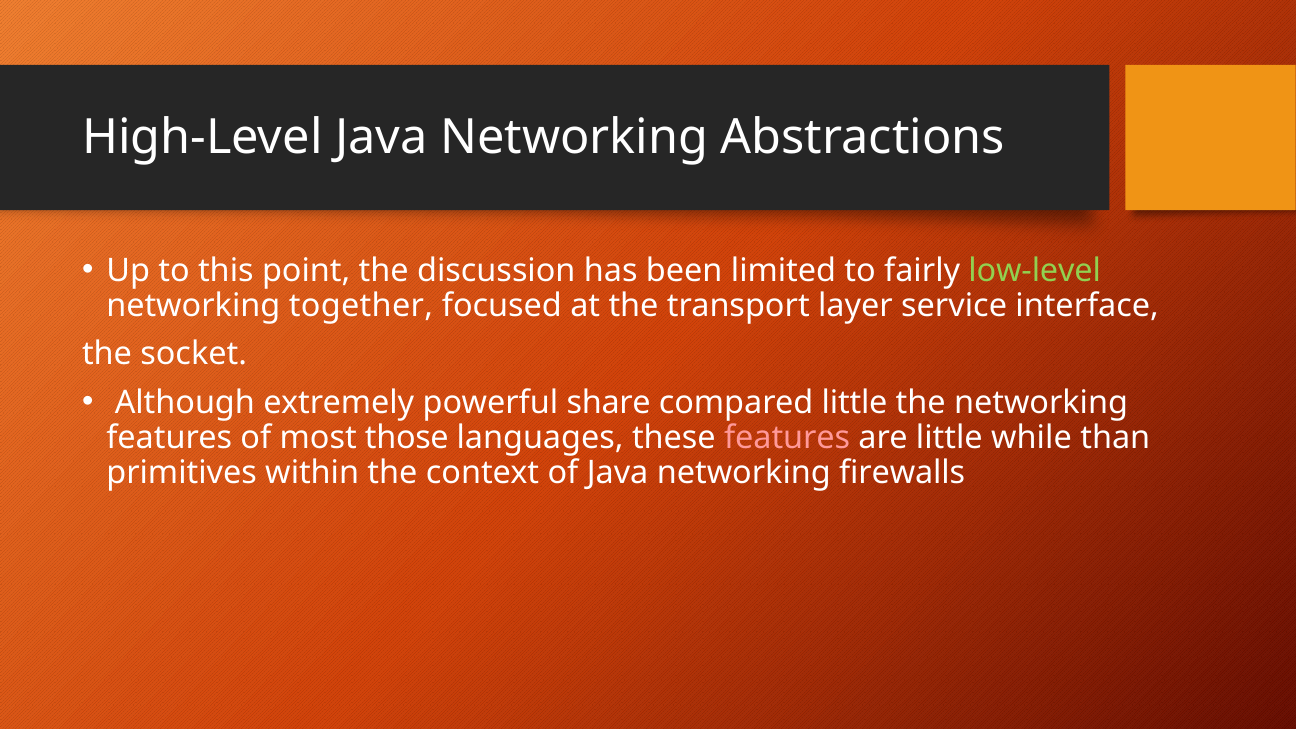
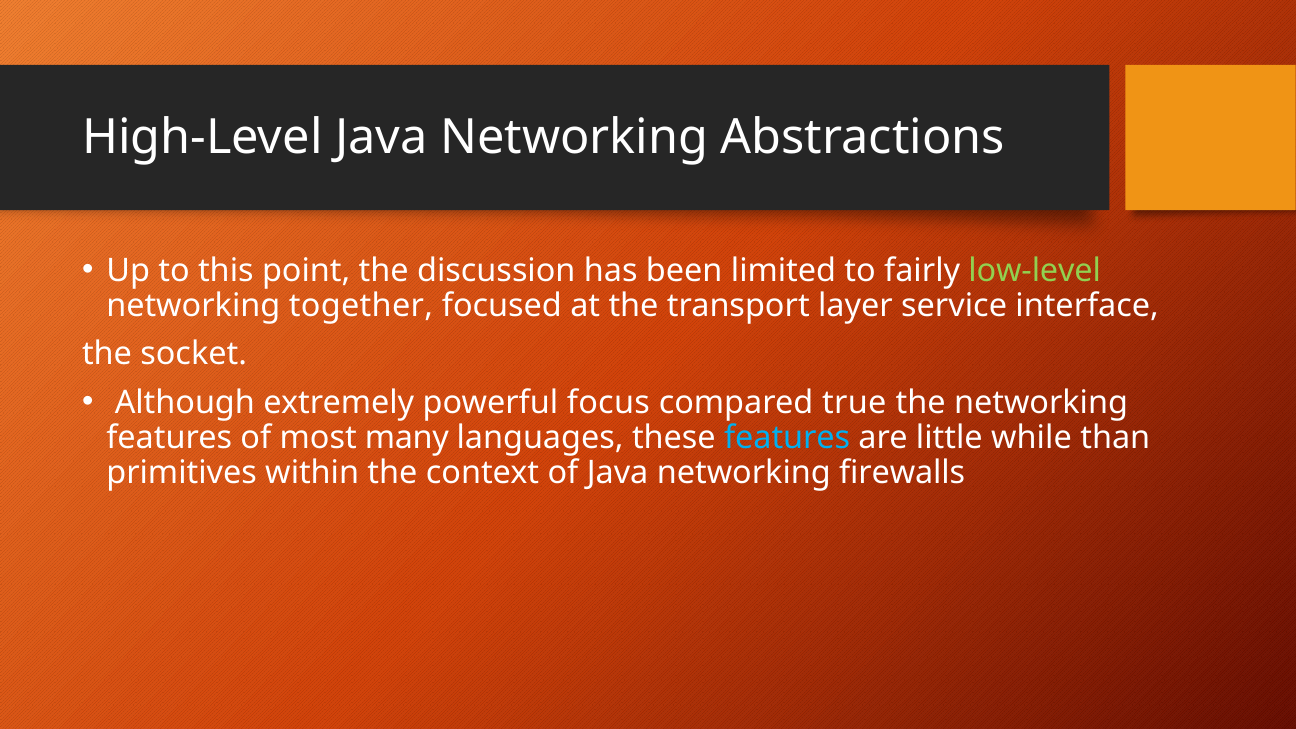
share: share -> focus
compared little: little -> true
those: those -> many
features at (787, 437) colour: pink -> light blue
